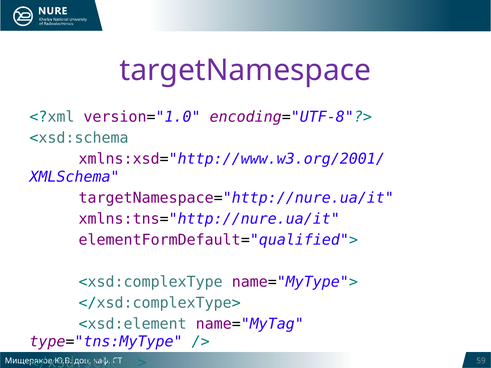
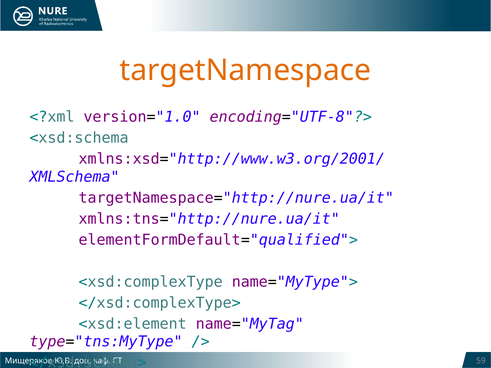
targetNamespace colour: purple -> orange
